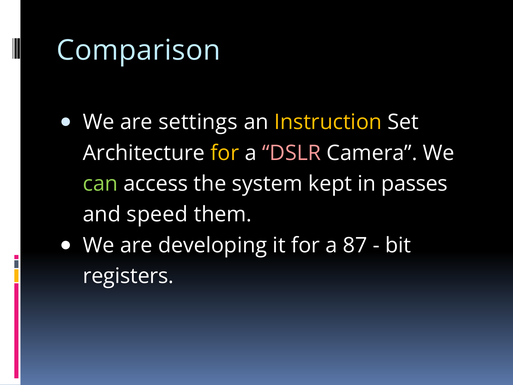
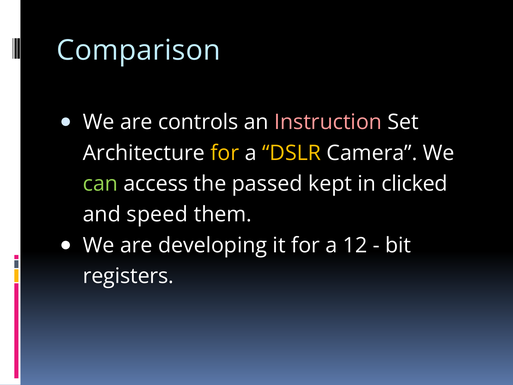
settings: settings -> controls
Instruction colour: yellow -> pink
DSLR colour: pink -> yellow
system: system -> passed
passes: passes -> clicked
87: 87 -> 12
